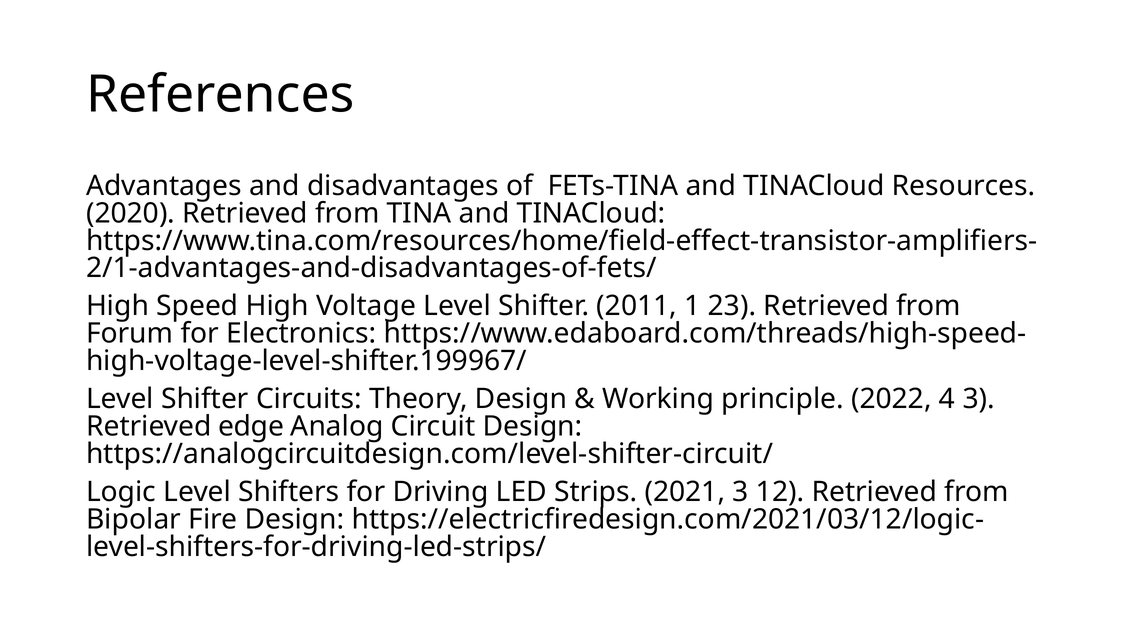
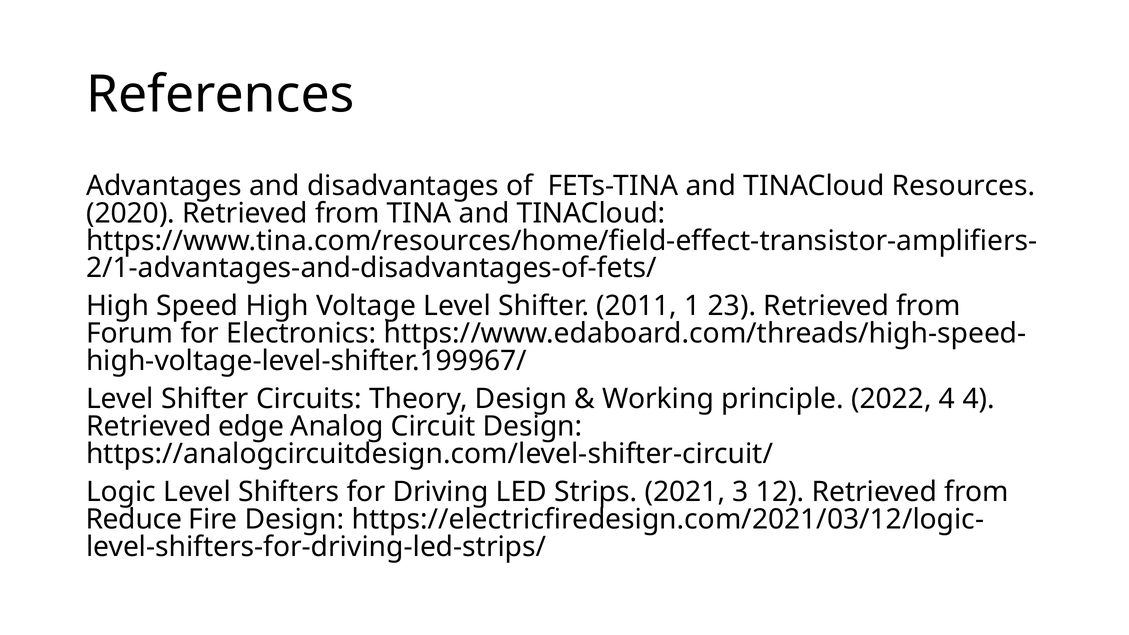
4 3: 3 -> 4
Bipolar: Bipolar -> Reduce
